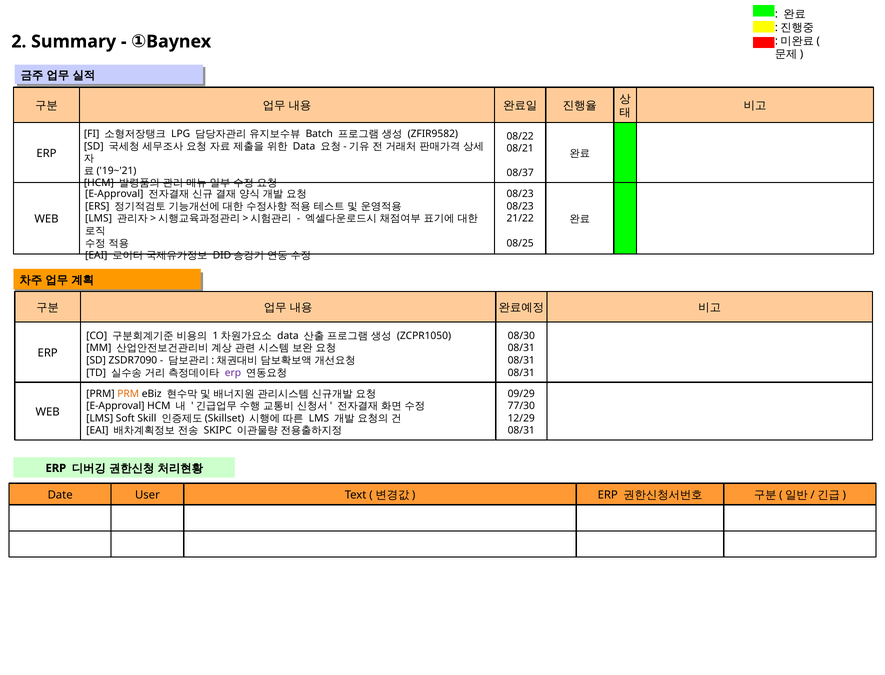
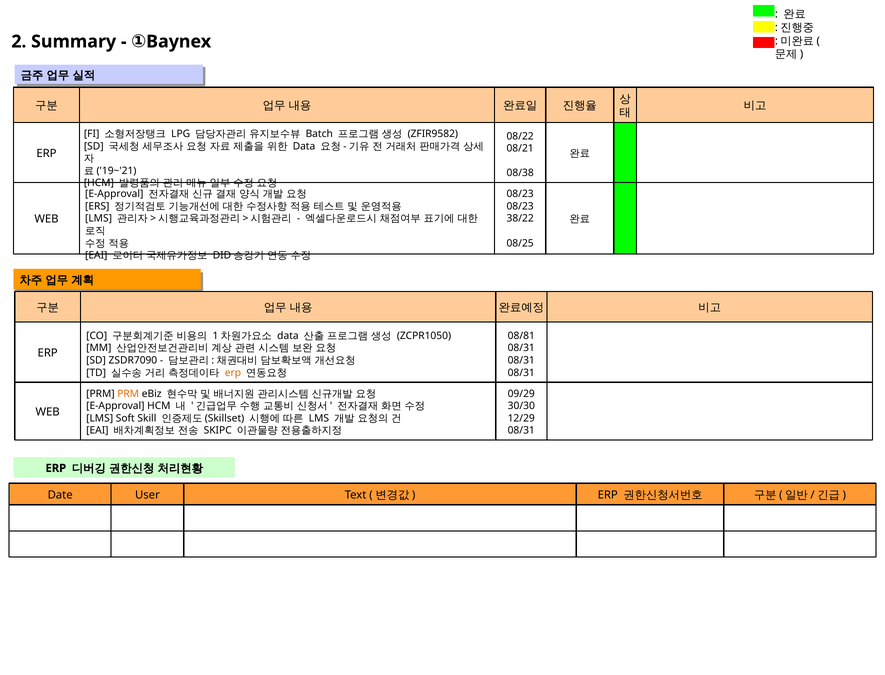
08/37: 08/37 -> 08/38
21/22: 21/22 -> 38/22
08/30: 08/30 -> 08/81
erp at (233, 373) colour: purple -> orange
77/30: 77/30 -> 30/30
